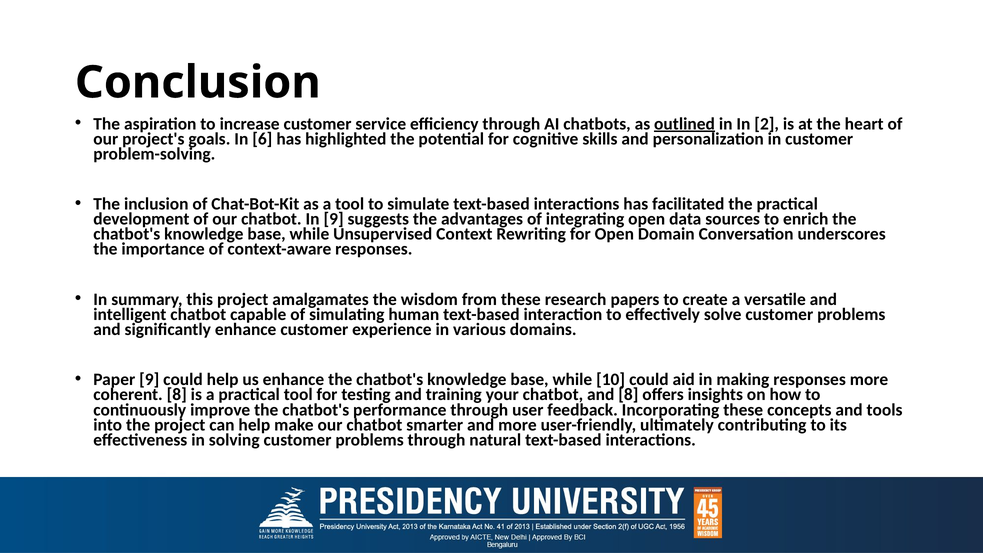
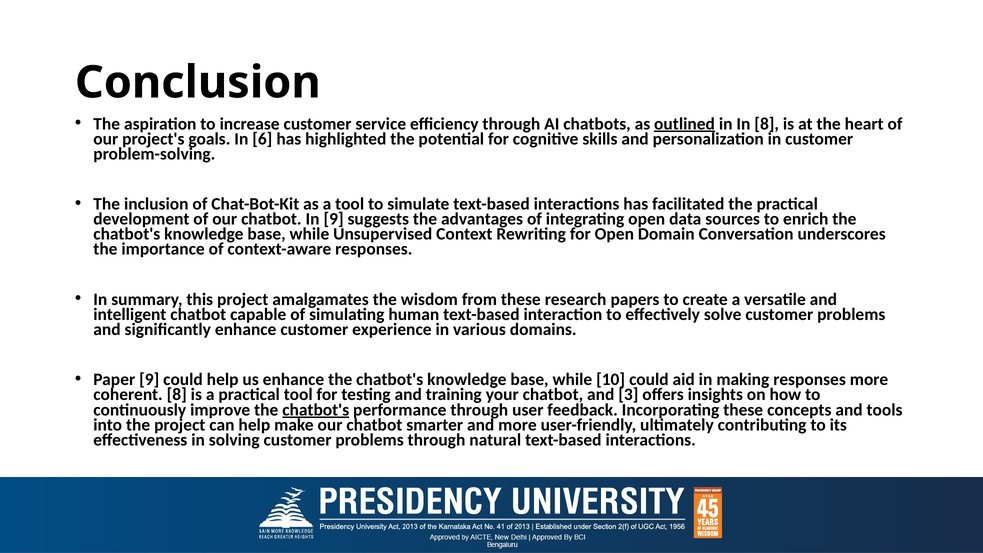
In 2: 2 -> 8
and 8: 8 -> 3
chatbot's at (316, 410) underline: none -> present
